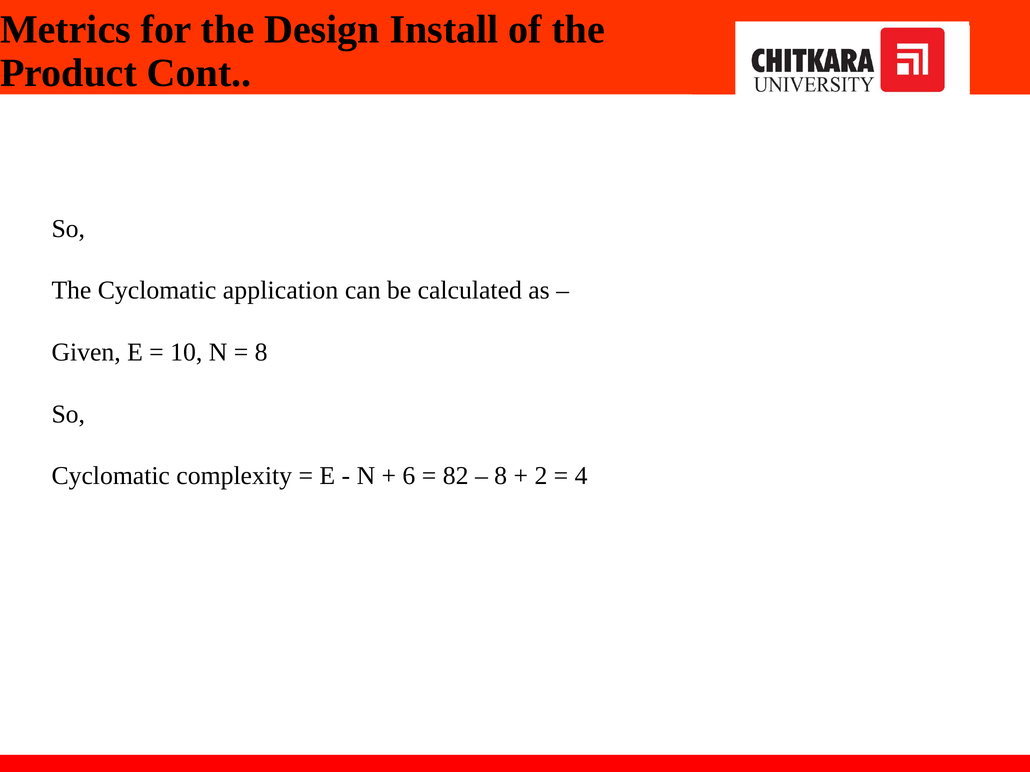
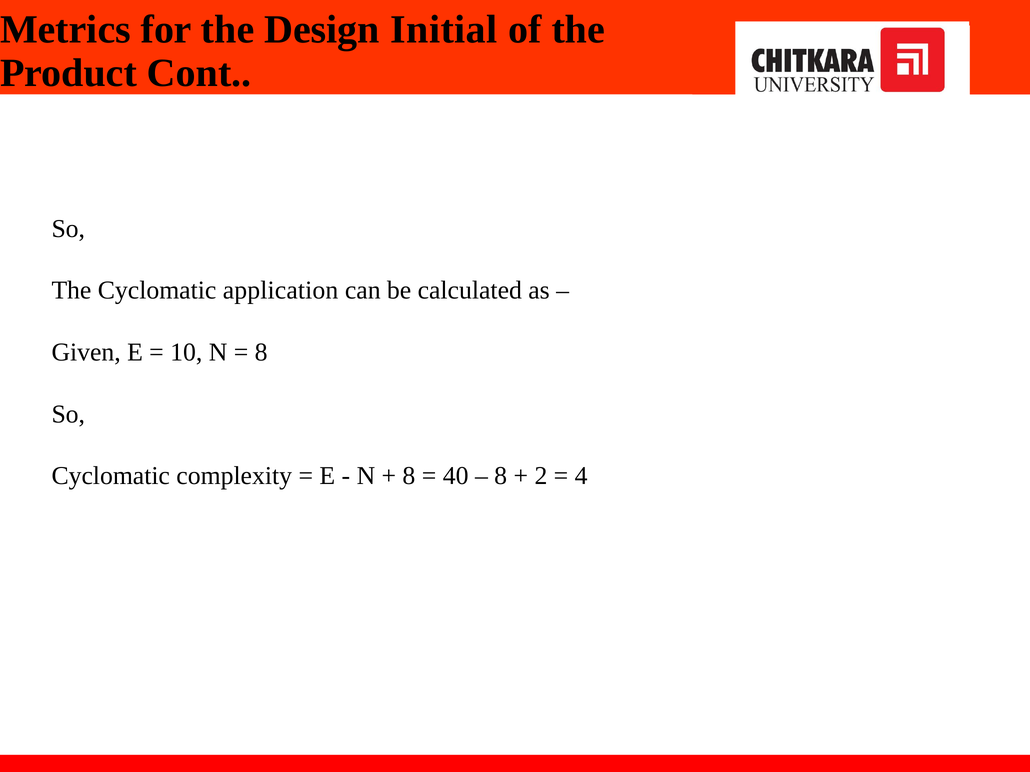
Install: Install -> Initial
6 at (409, 476): 6 -> 8
82: 82 -> 40
